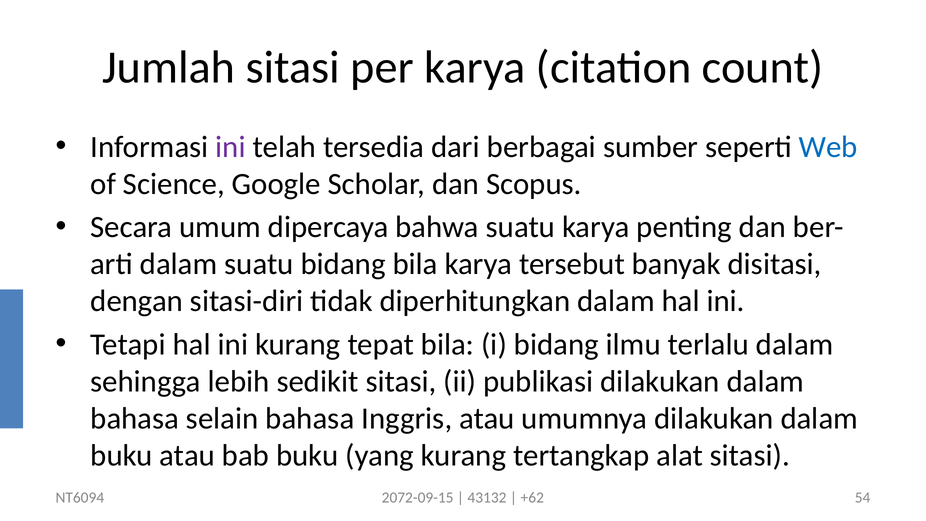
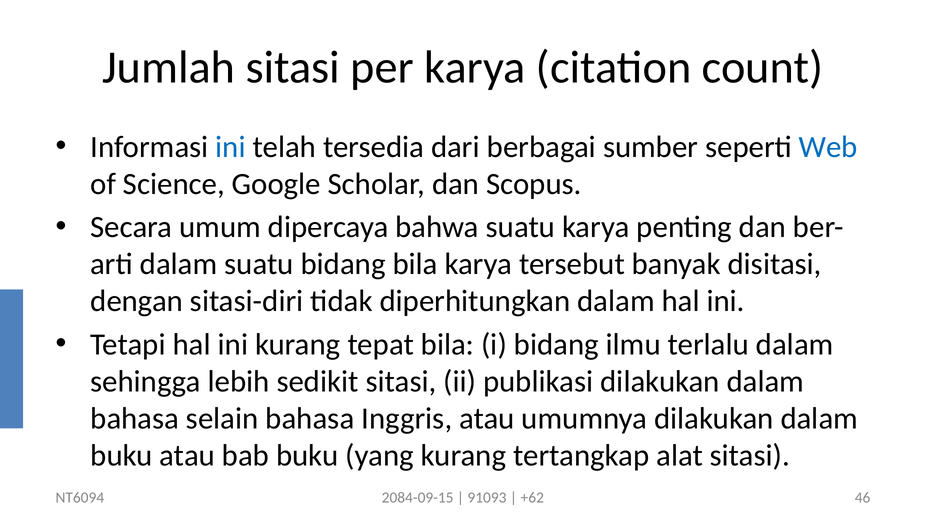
ini at (231, 147) colour: purple -> blue
2072-09-15: 2072-09-15 -> 2084-09-15
43132: 43132 -> 91093
54: 54 -> 46
